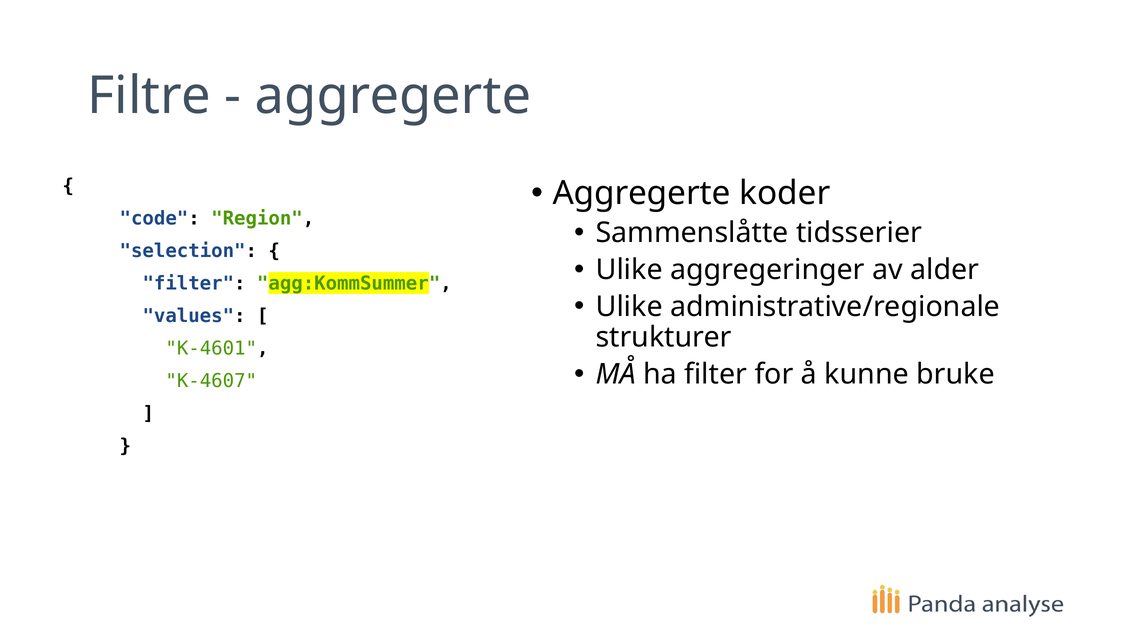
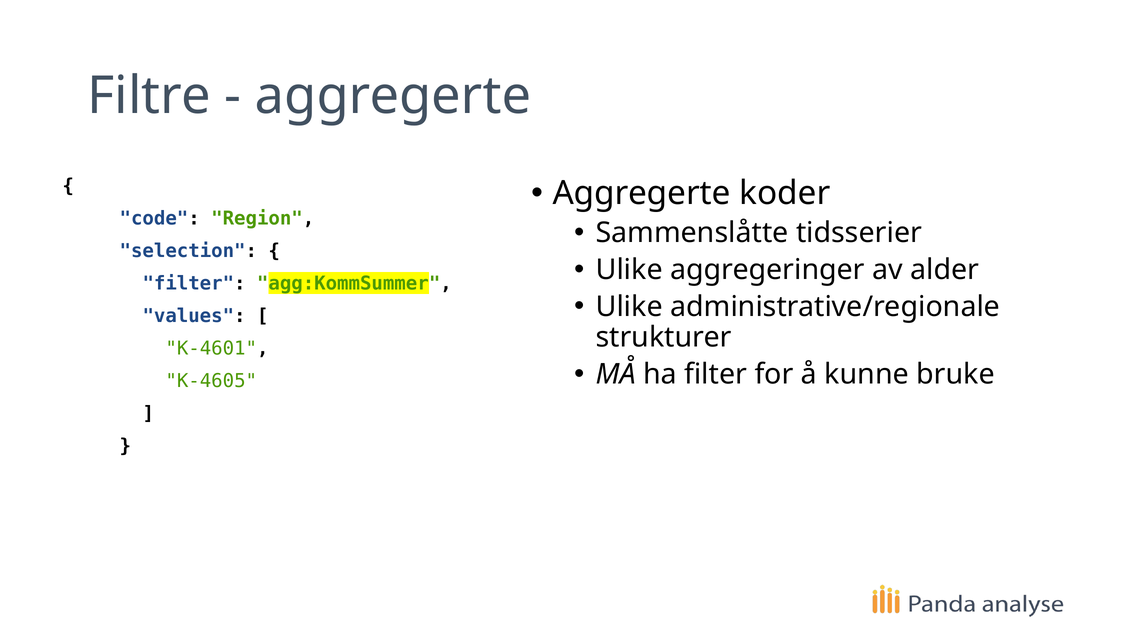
K-4607: K-4607 -> K-4605
